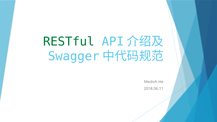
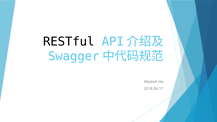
RESTful colour: green -> black
